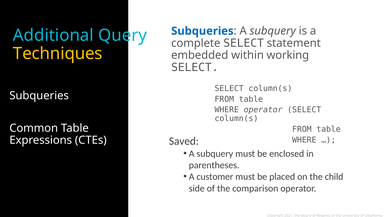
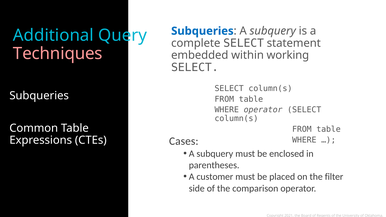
Techniques colour: yellow -> pink
Saved: Saved -> Cases
child: child -> filter
